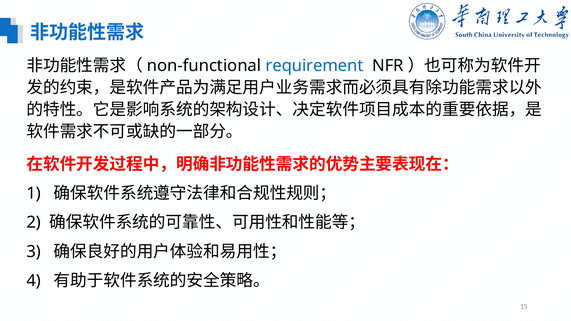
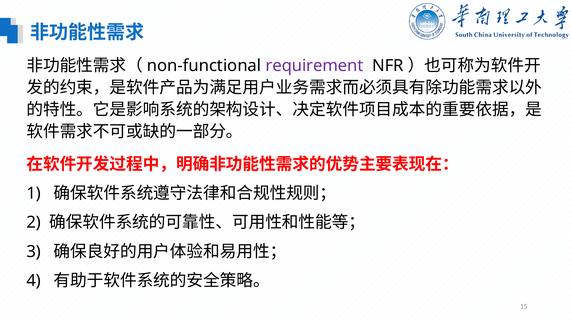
requirement colour: blue -> purple
